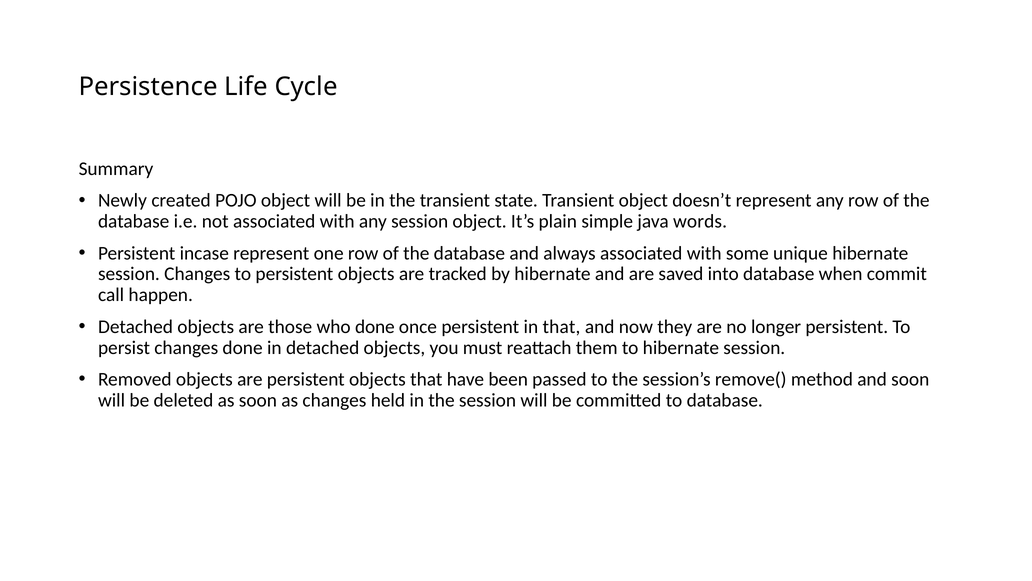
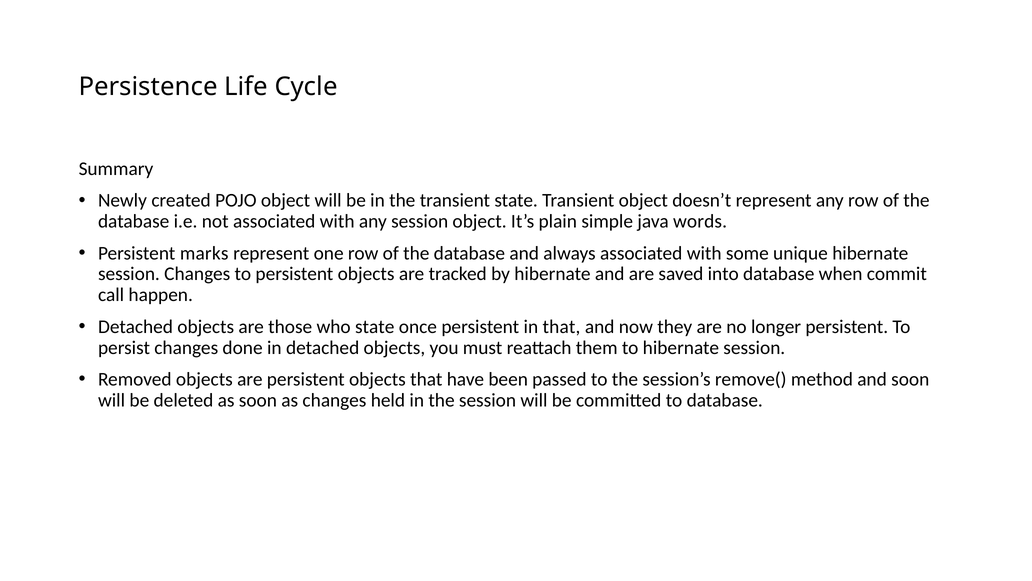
incase: incase -> marks
who done: done -> state
